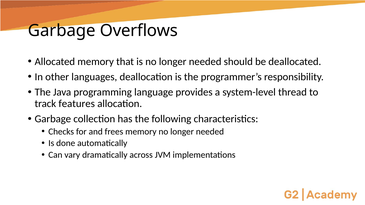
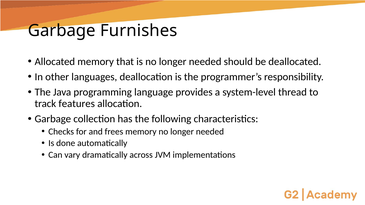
Overflows: Overflows -> Furnishes
